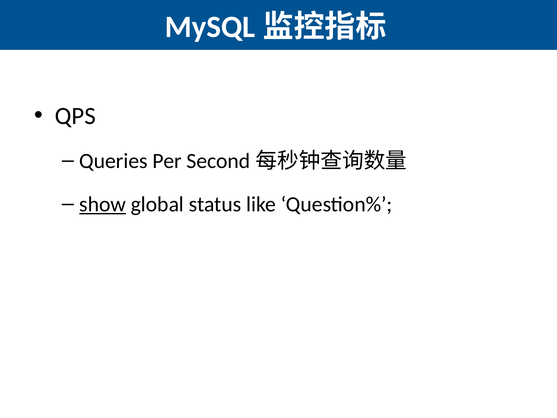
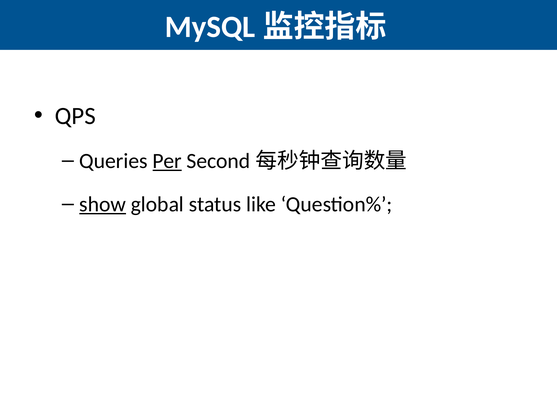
Per underline: none -> present
